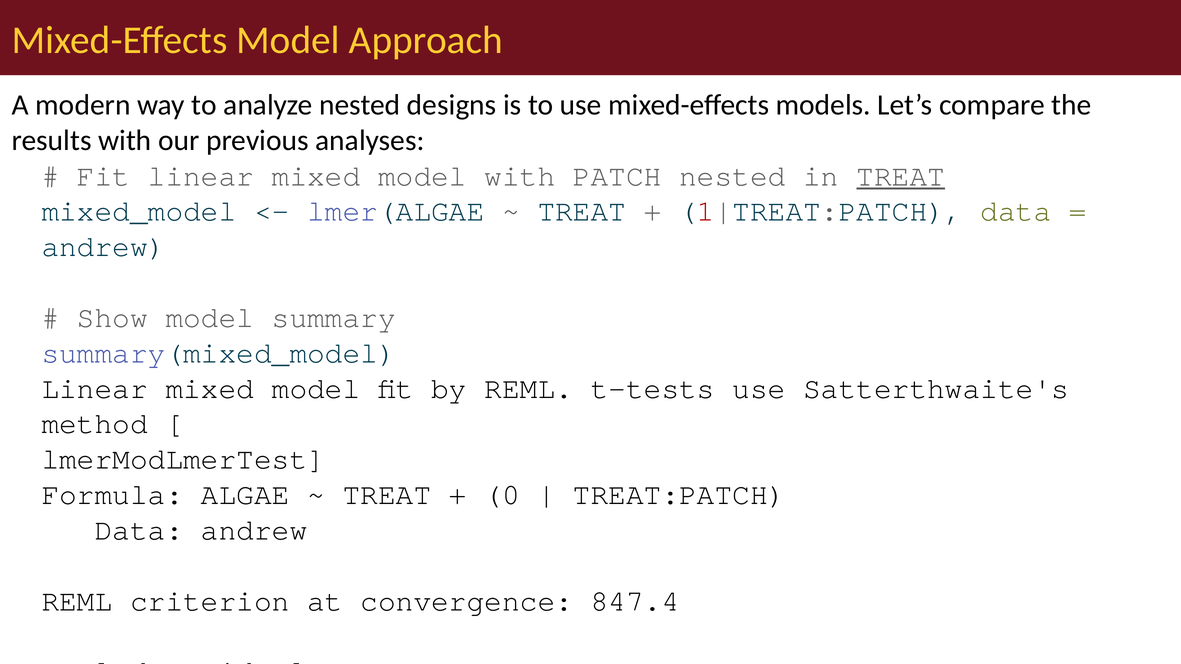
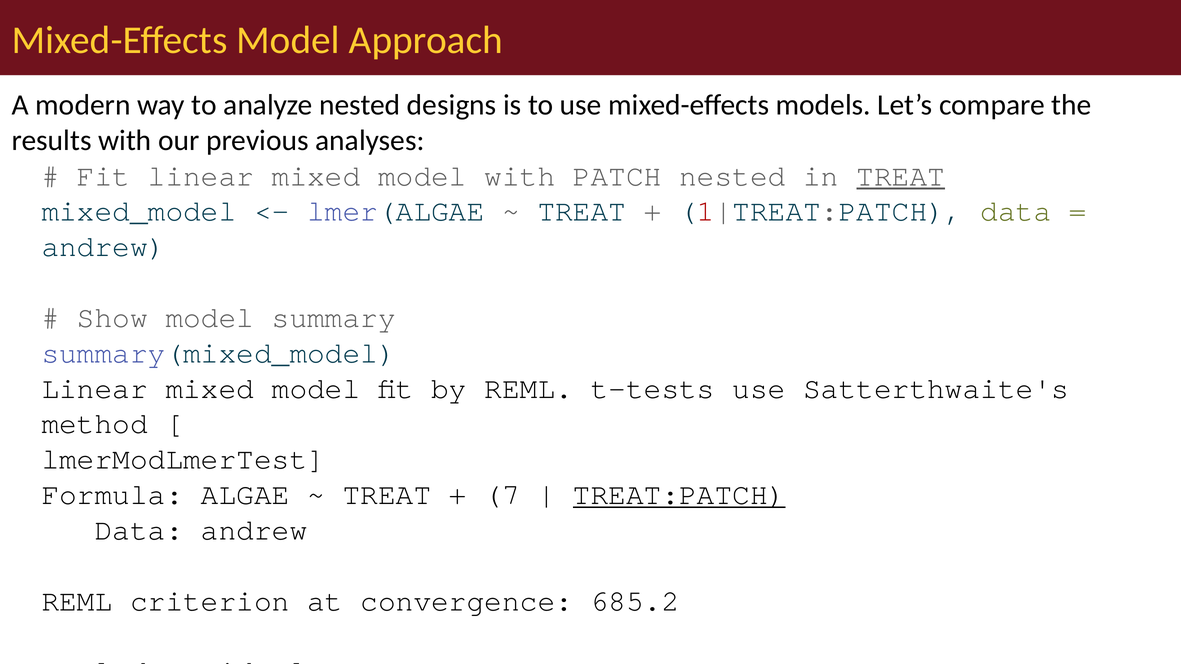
0 at (502, 495): 0 -> 7
TREAT:PATCH at (679, 495) underline: none -> present
847.4: 847.4 -> 685.2
